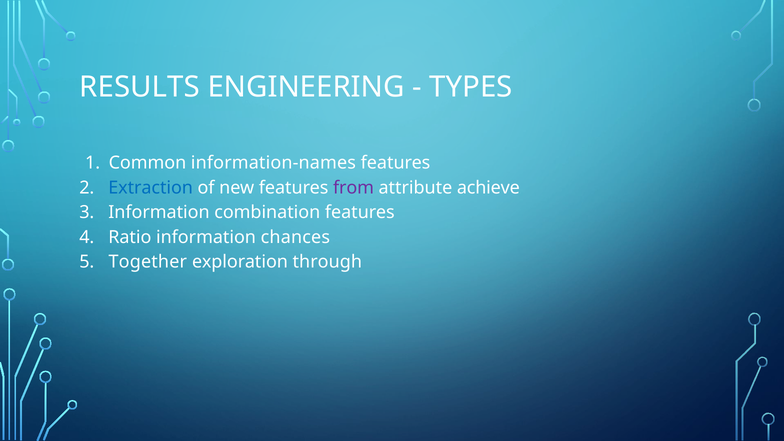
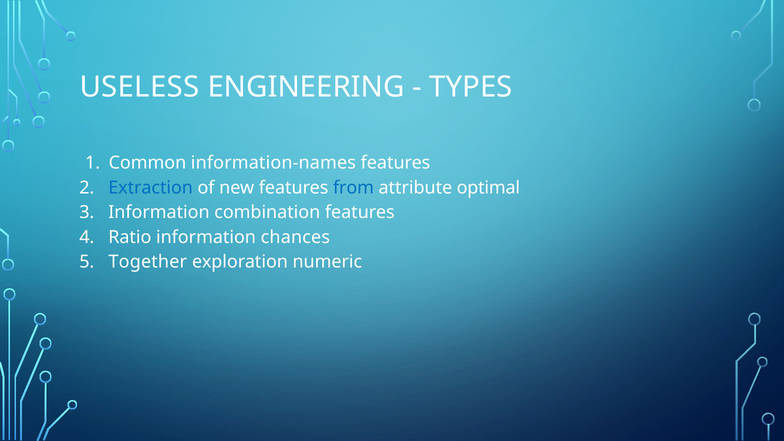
RESULTS: RESULTS -> USELESS
from colour: purple -> blue
achieve: achieve -> optimal
through: through -> numeric
